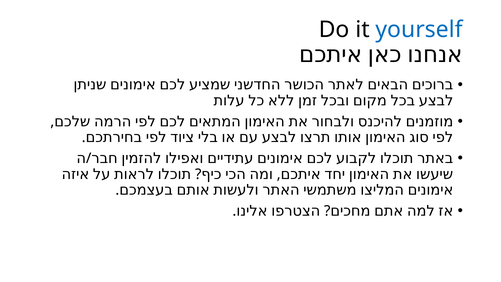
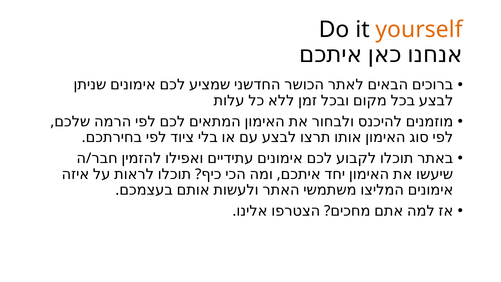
yourself colour: blue -> orange
